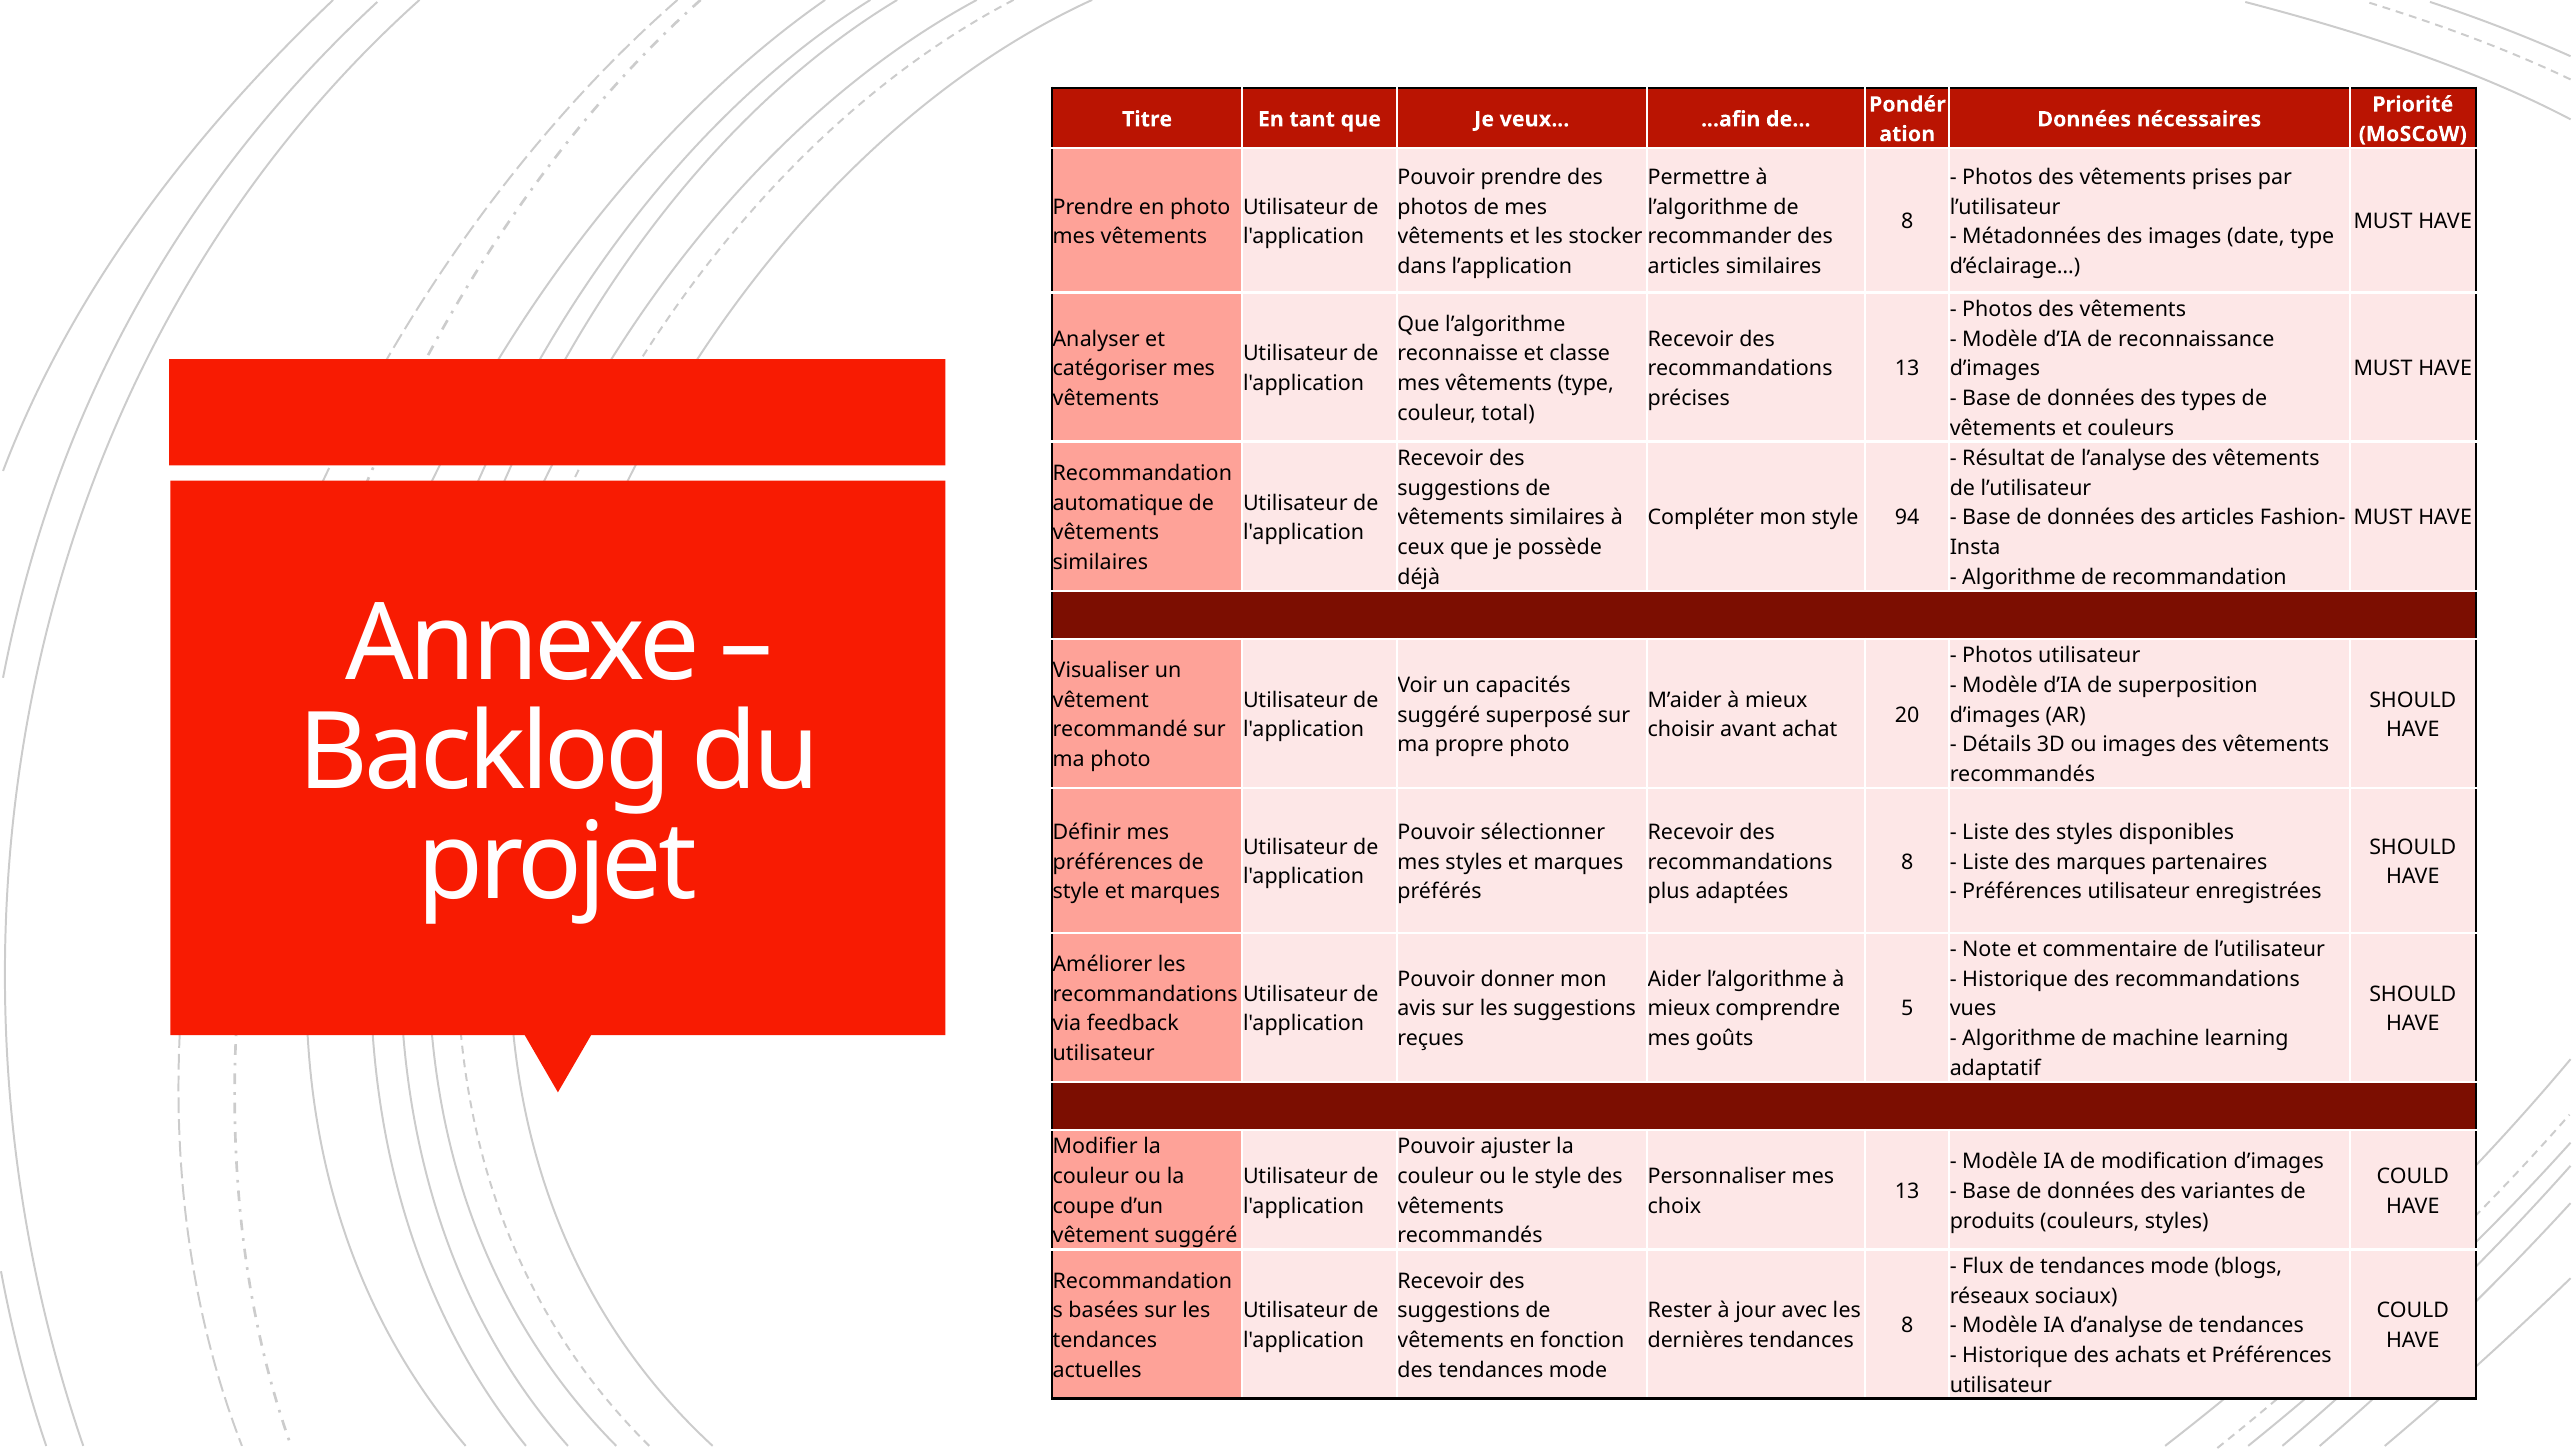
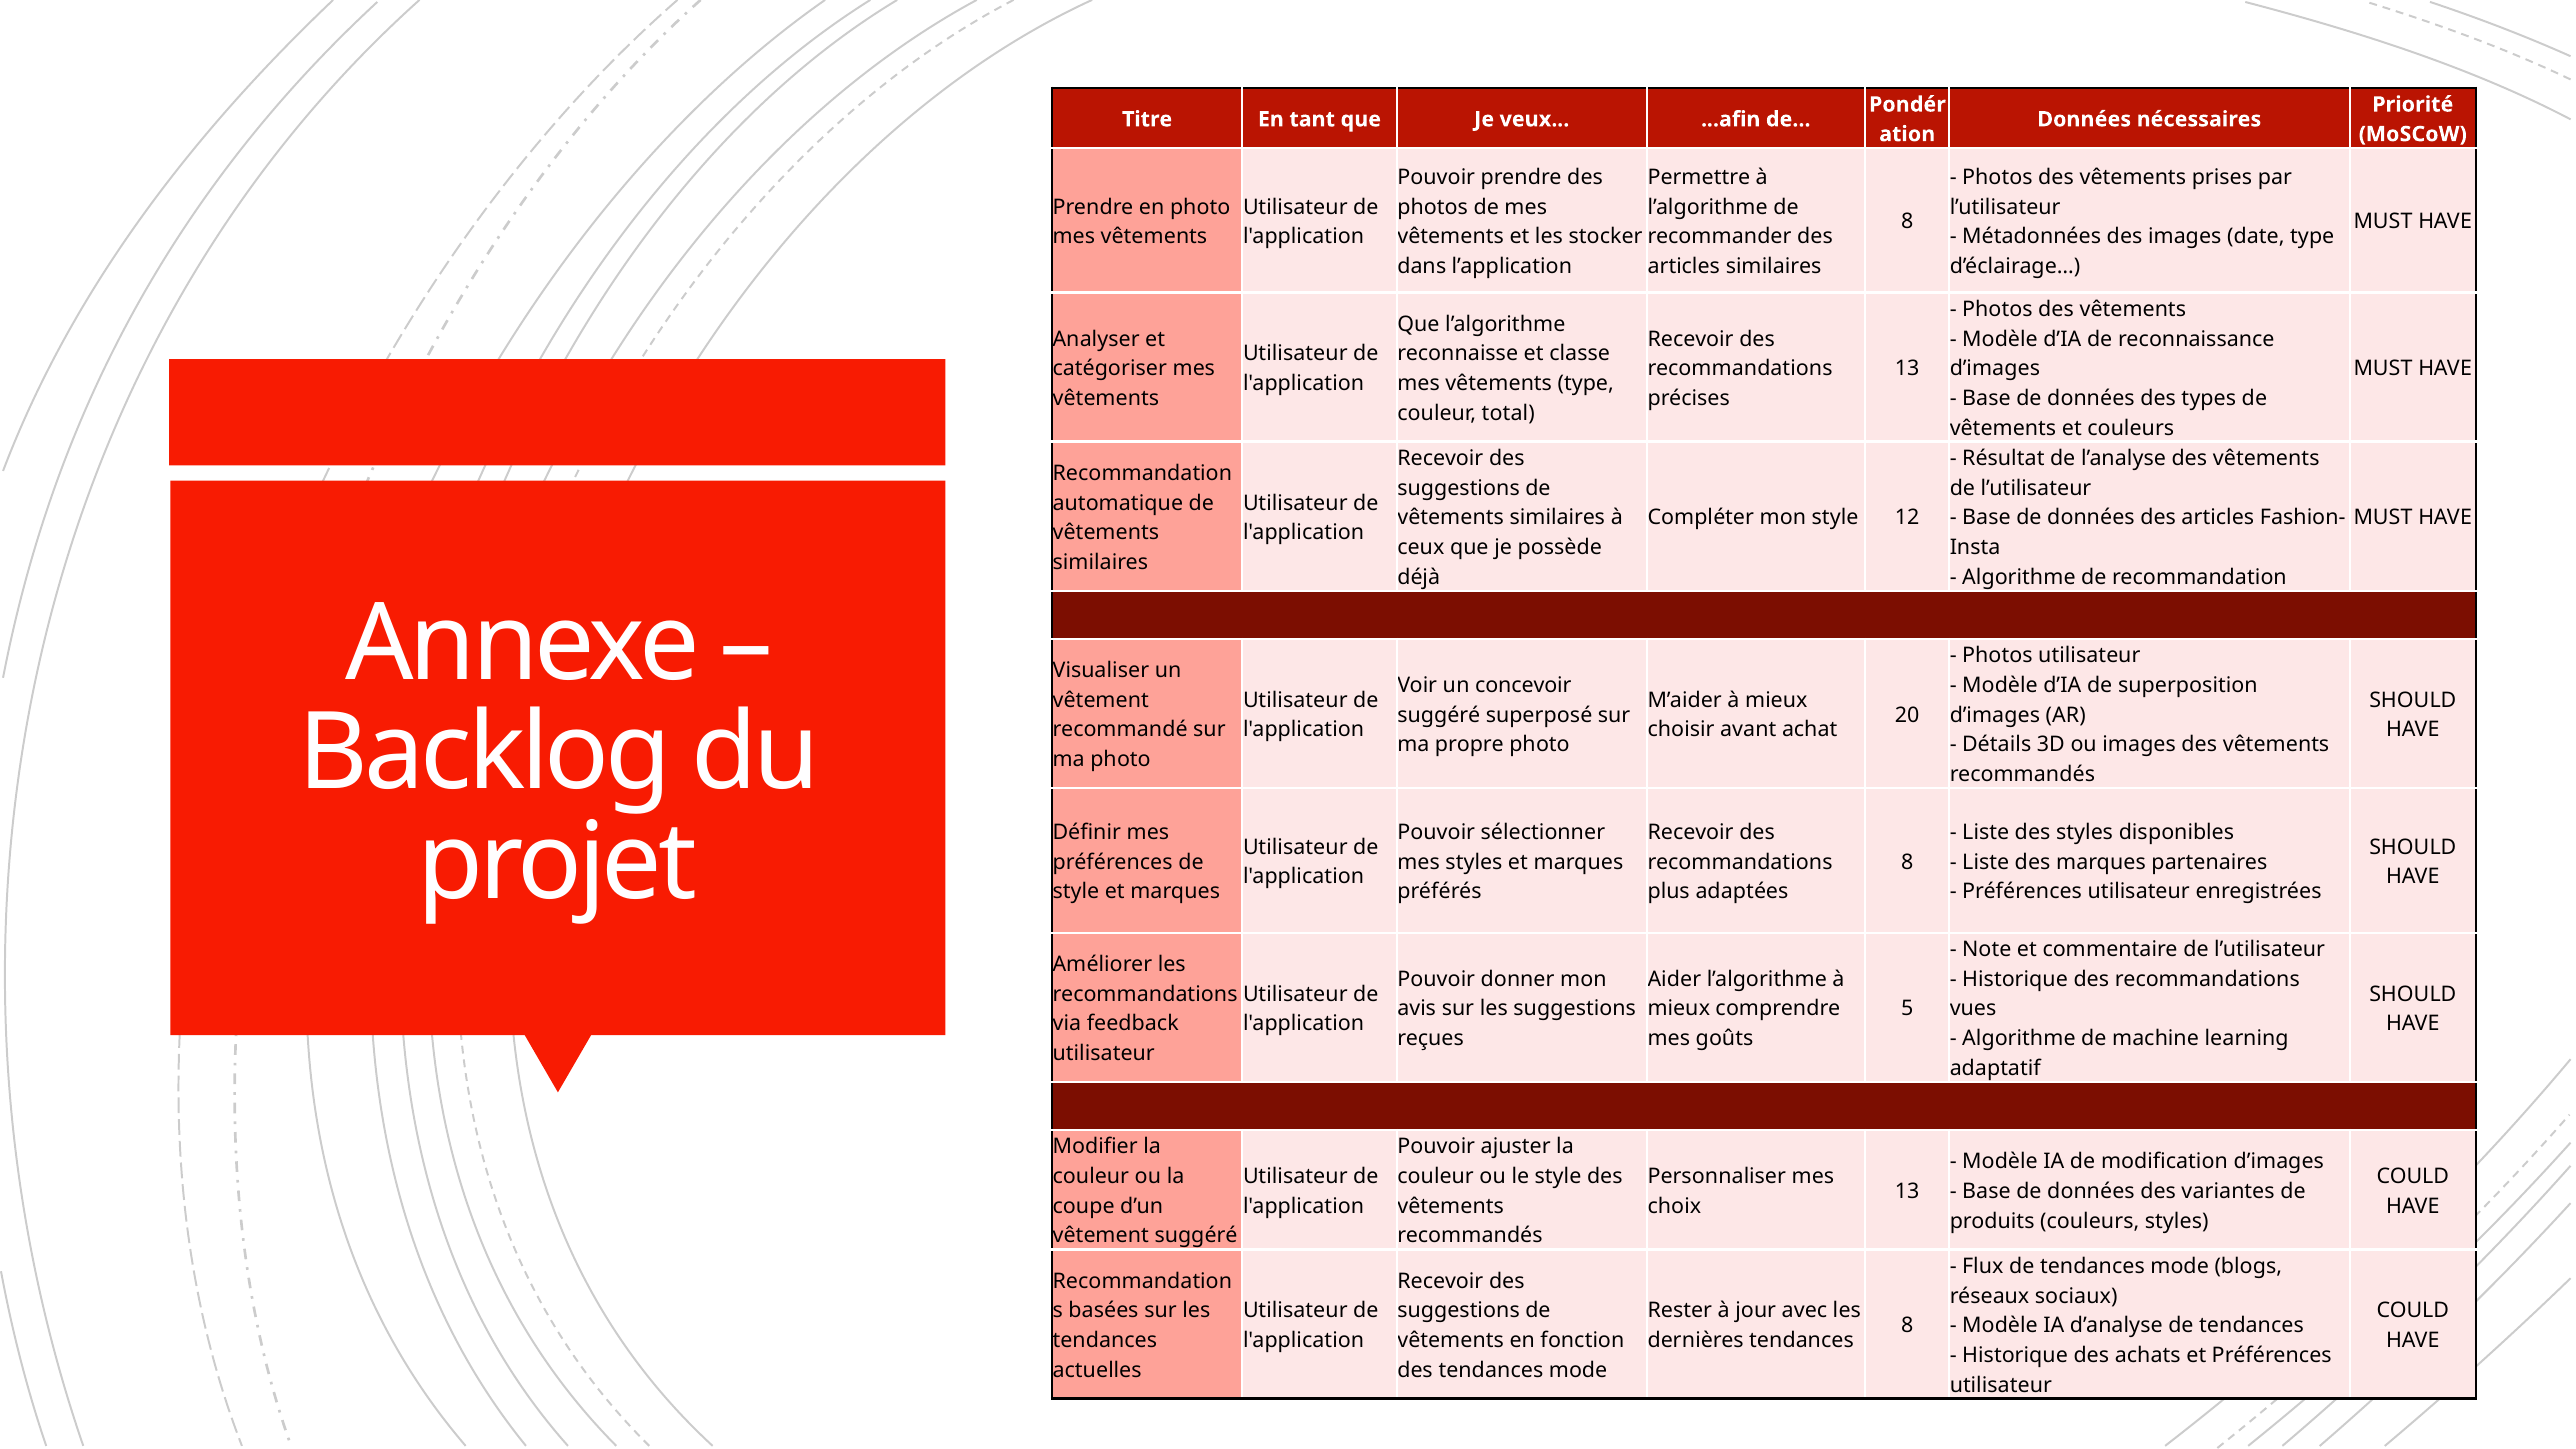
94: 94 -> 12
capacités: capacités -> concevoir
